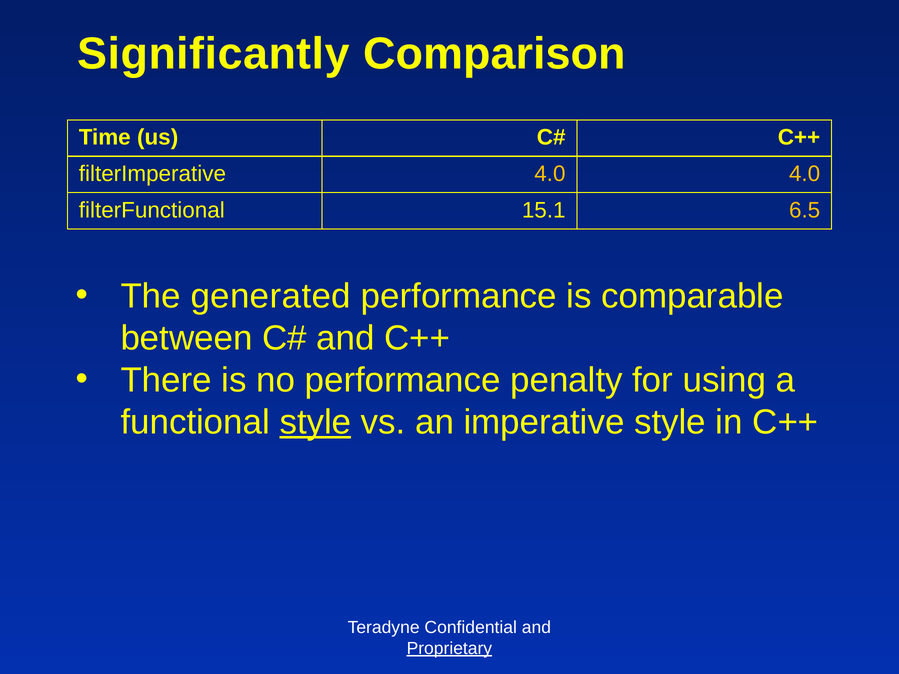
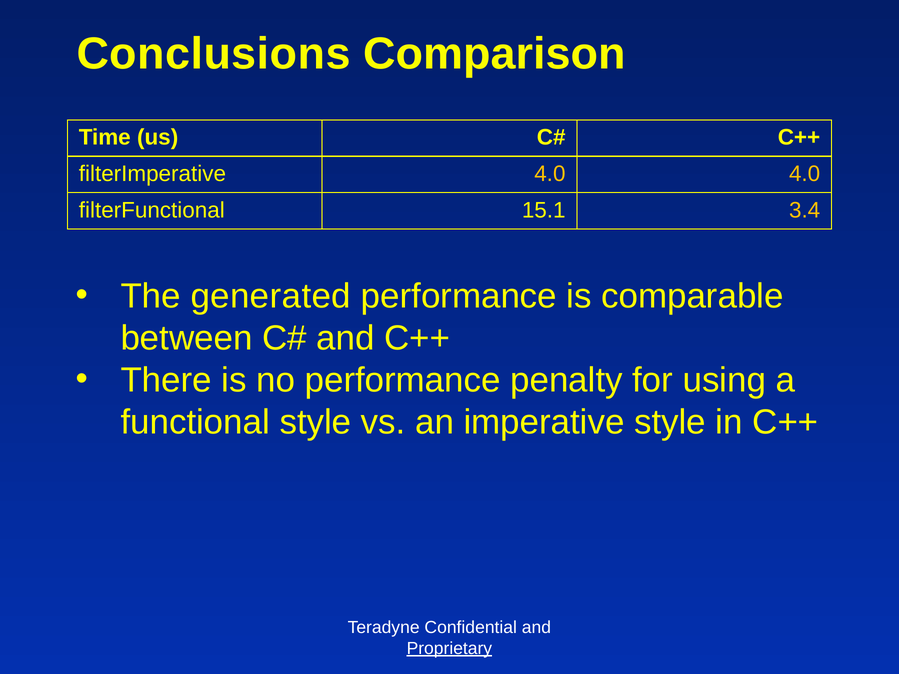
Significantly: Significantly -> Conclusions
6.5: 6.5 -> 3.4
style at (315, 422) underline: present -> none
